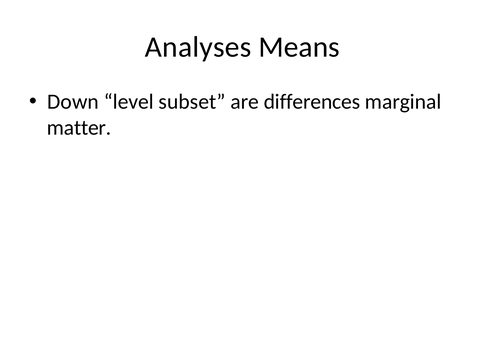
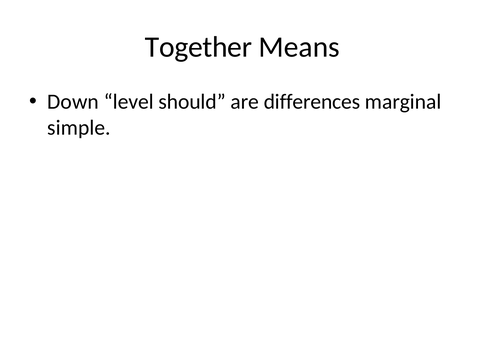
Analyses: Analyses -> Together
subset: subset -> should
matter: matter -> simple
